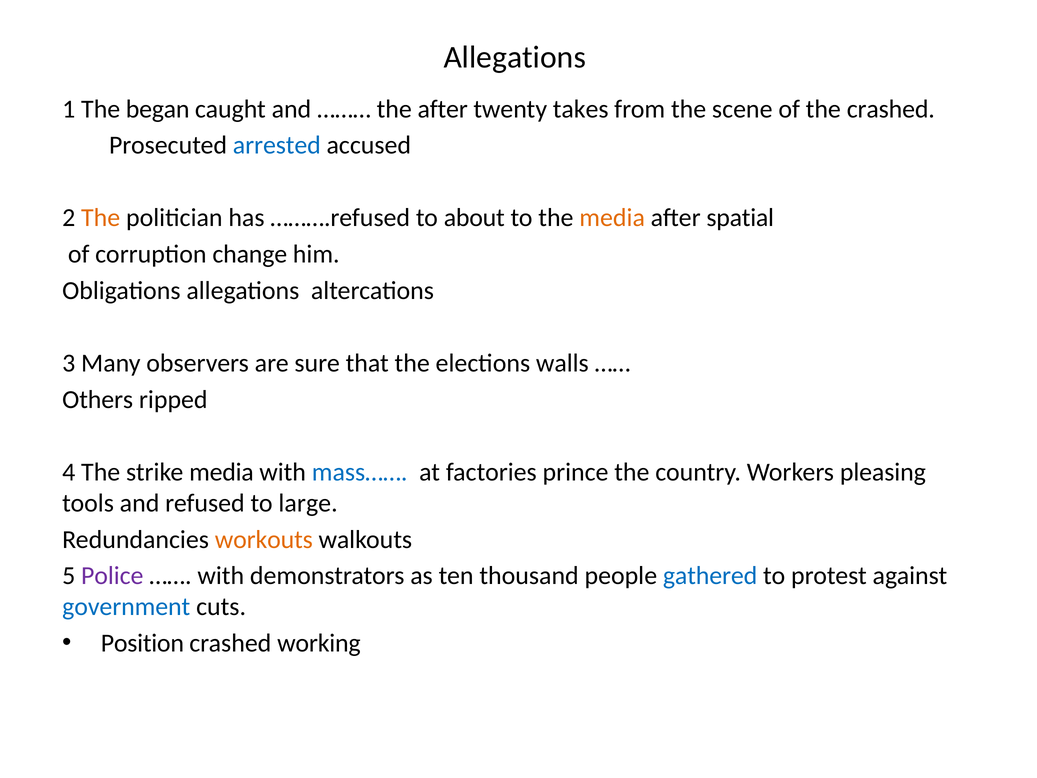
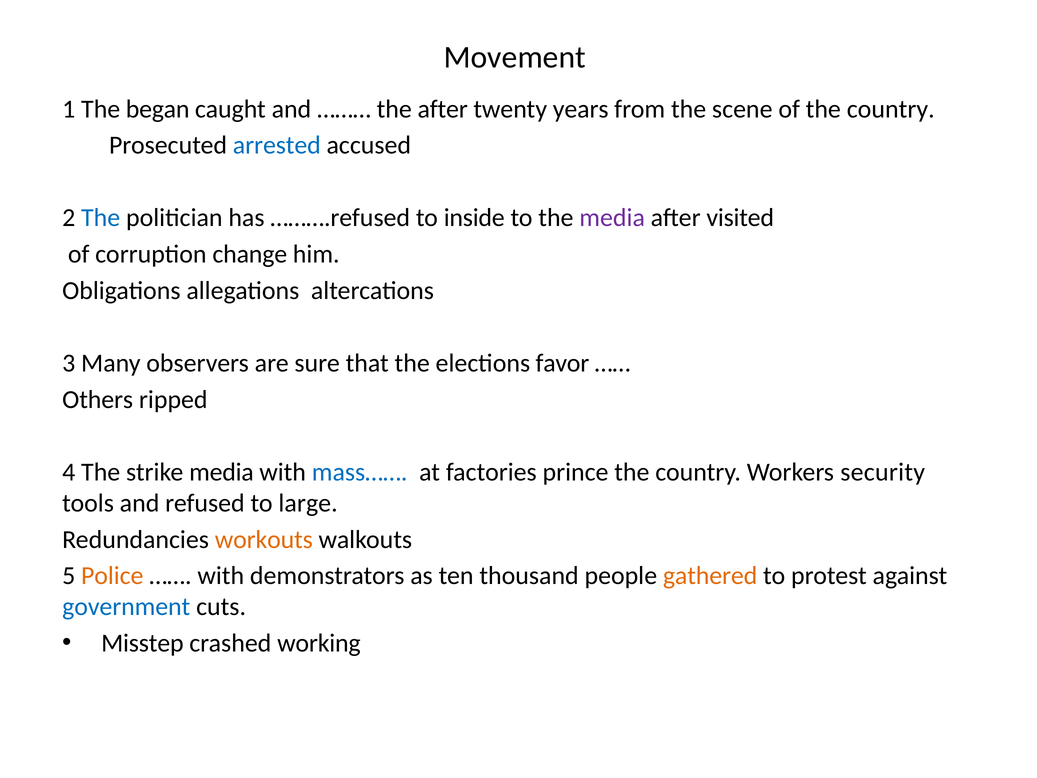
Allegations at (515, 58): Allegations -> Movement
takes: takes -> years
of the crashed: crashed -> country
The at (101, 218) colour: orange -> blue
about: about -> inside
media at (612, 218) colour: orange -> purple
spatial: spatial -> visited
walls: walls -> favor
pleasing: pleasing -> security
Police colour: purple -> orange
gathered colour: blue -> orange
Position: Position -> Misstep
